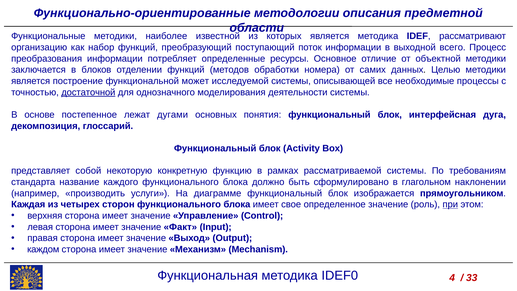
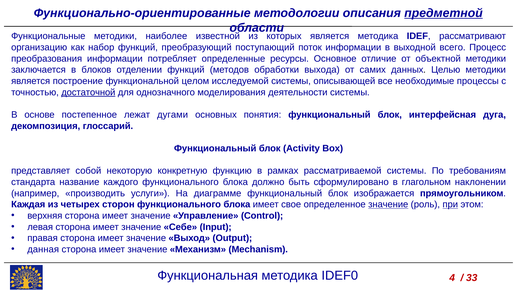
предметной underline: none -> present
номера: номера -> выхода
может: может -> целом
значение at (388, 204) underline: none -> present
Факт: Факт -> Себе
каждом: каждом -> данная
